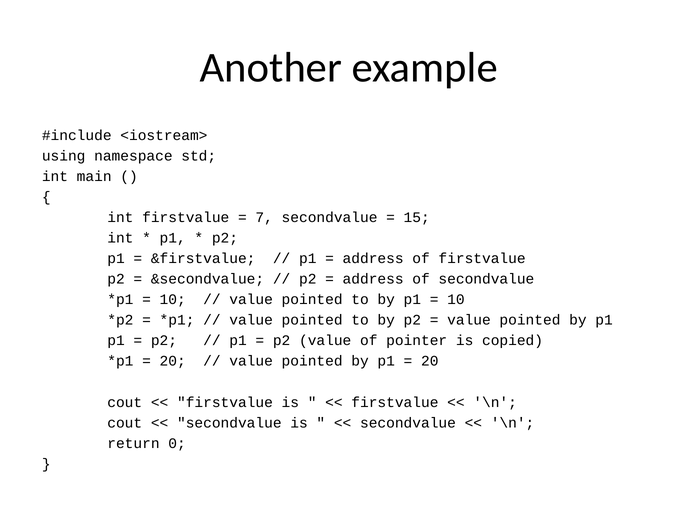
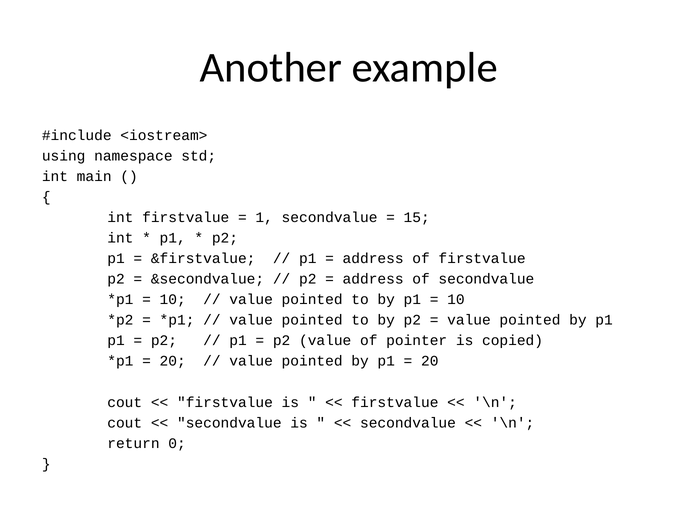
7: 7 -> 1
